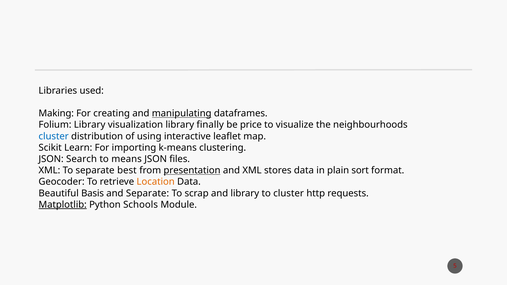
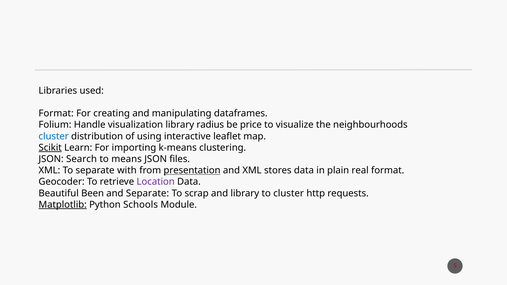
Making at (56, 114): Making -> Format
manipulating underline: present -> none
Folium Library: Library -> Handle
finally: finally -> radius
Scikit underline: none -> present
best: best -> with
sort: sort -> real
Location colour: orange -> purple
Basis: Basis -> Been
